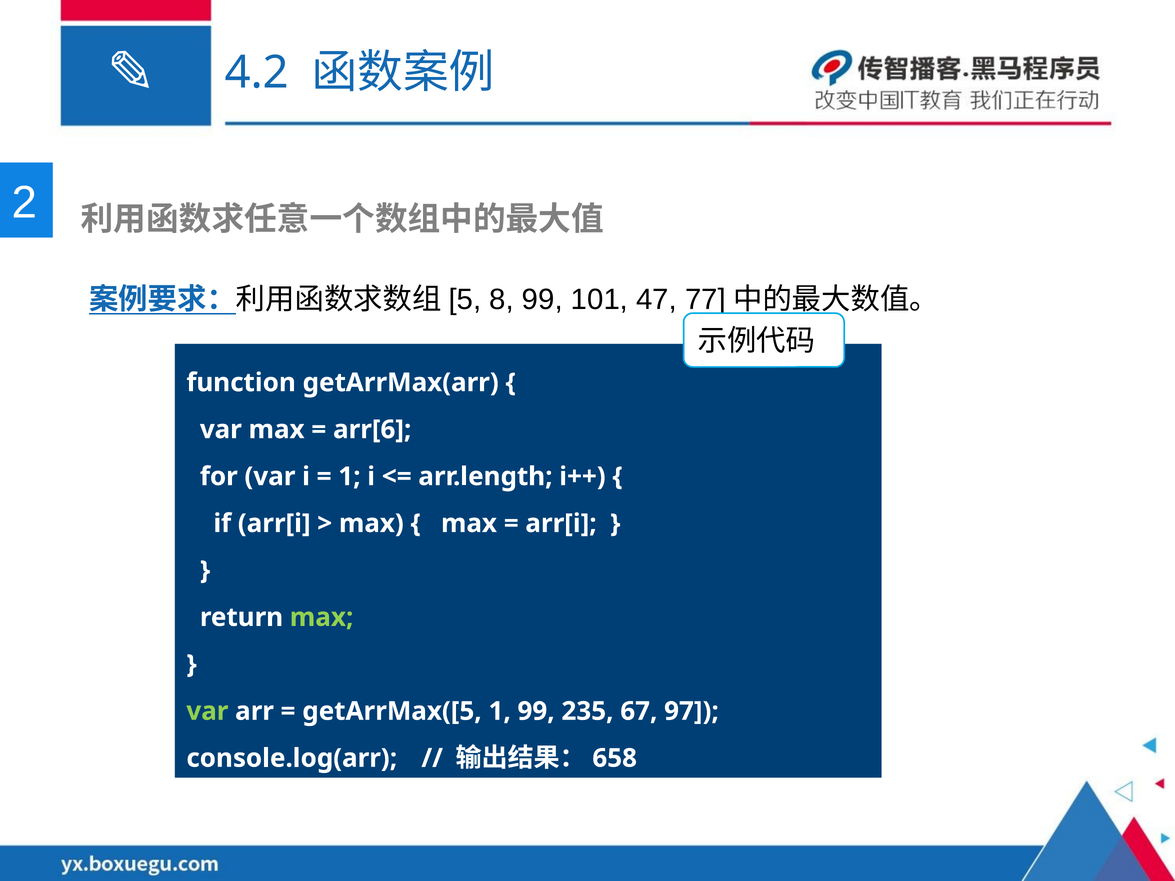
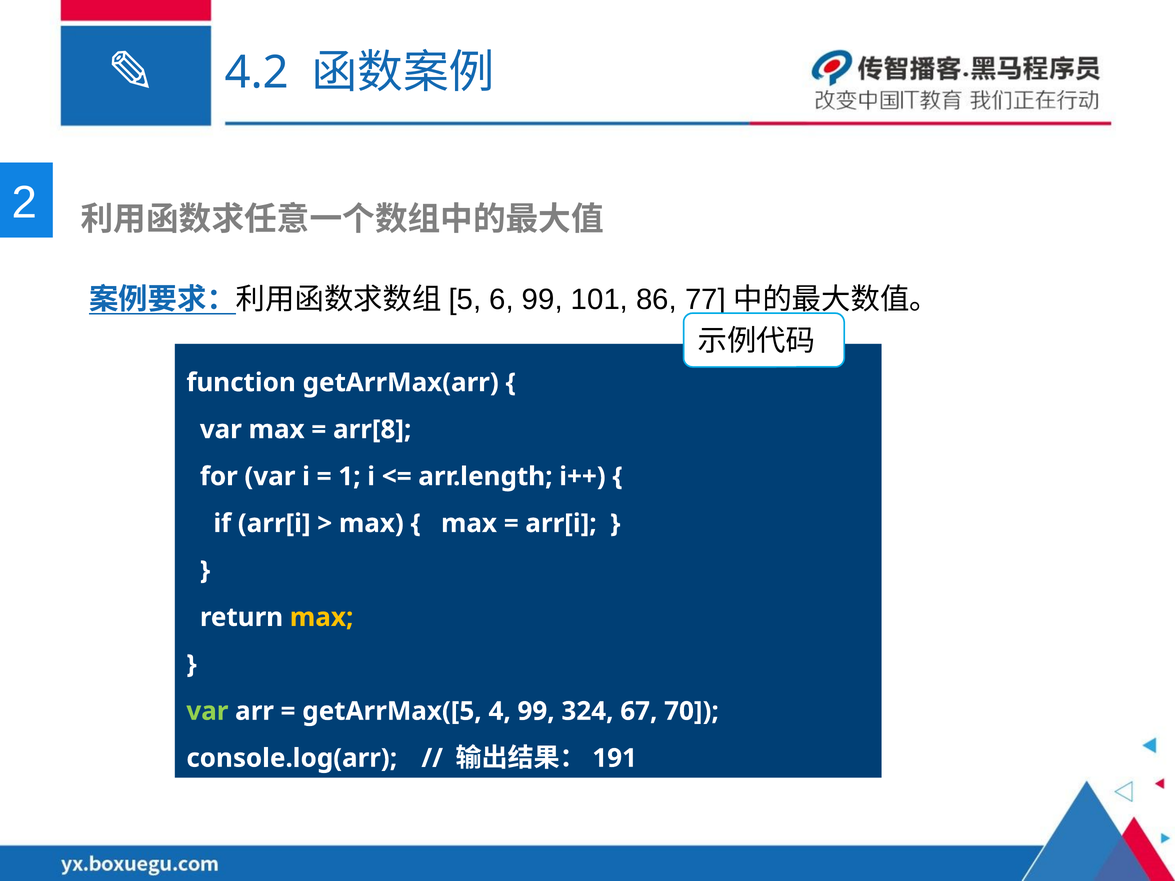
8: 8 -> 6
47: 47 -> 86
arr[6: arr[6 -> arr[8
max at (322, 618) colour: light green -> yellow
getArrMax([5 1: 1 -> 4
235: 235 -> 324
97: 97 -> 70
658: 658 -> 191
